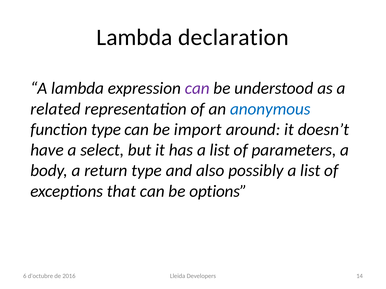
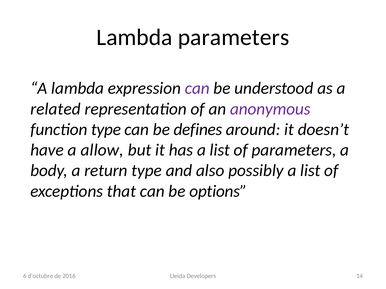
Lambda declaration: declaration -> parameters
anonymous colour: blue -> purple
import: import -> defines
select: select -> allow
